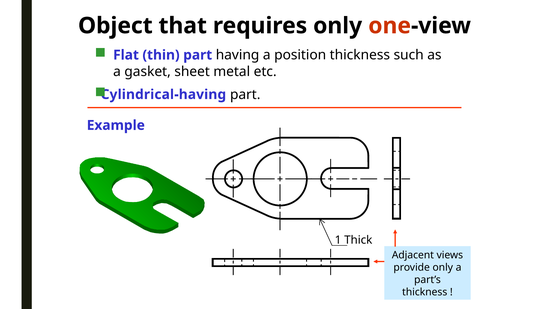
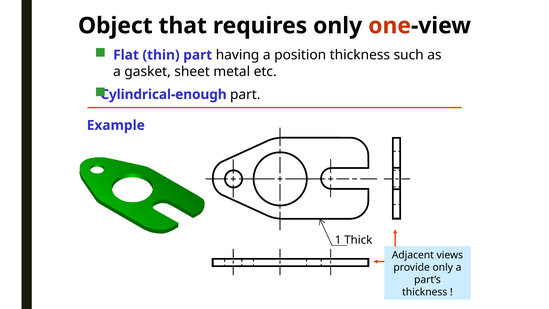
Cylindrical-having: Cylindrical-having -> Cylindrical-enough
